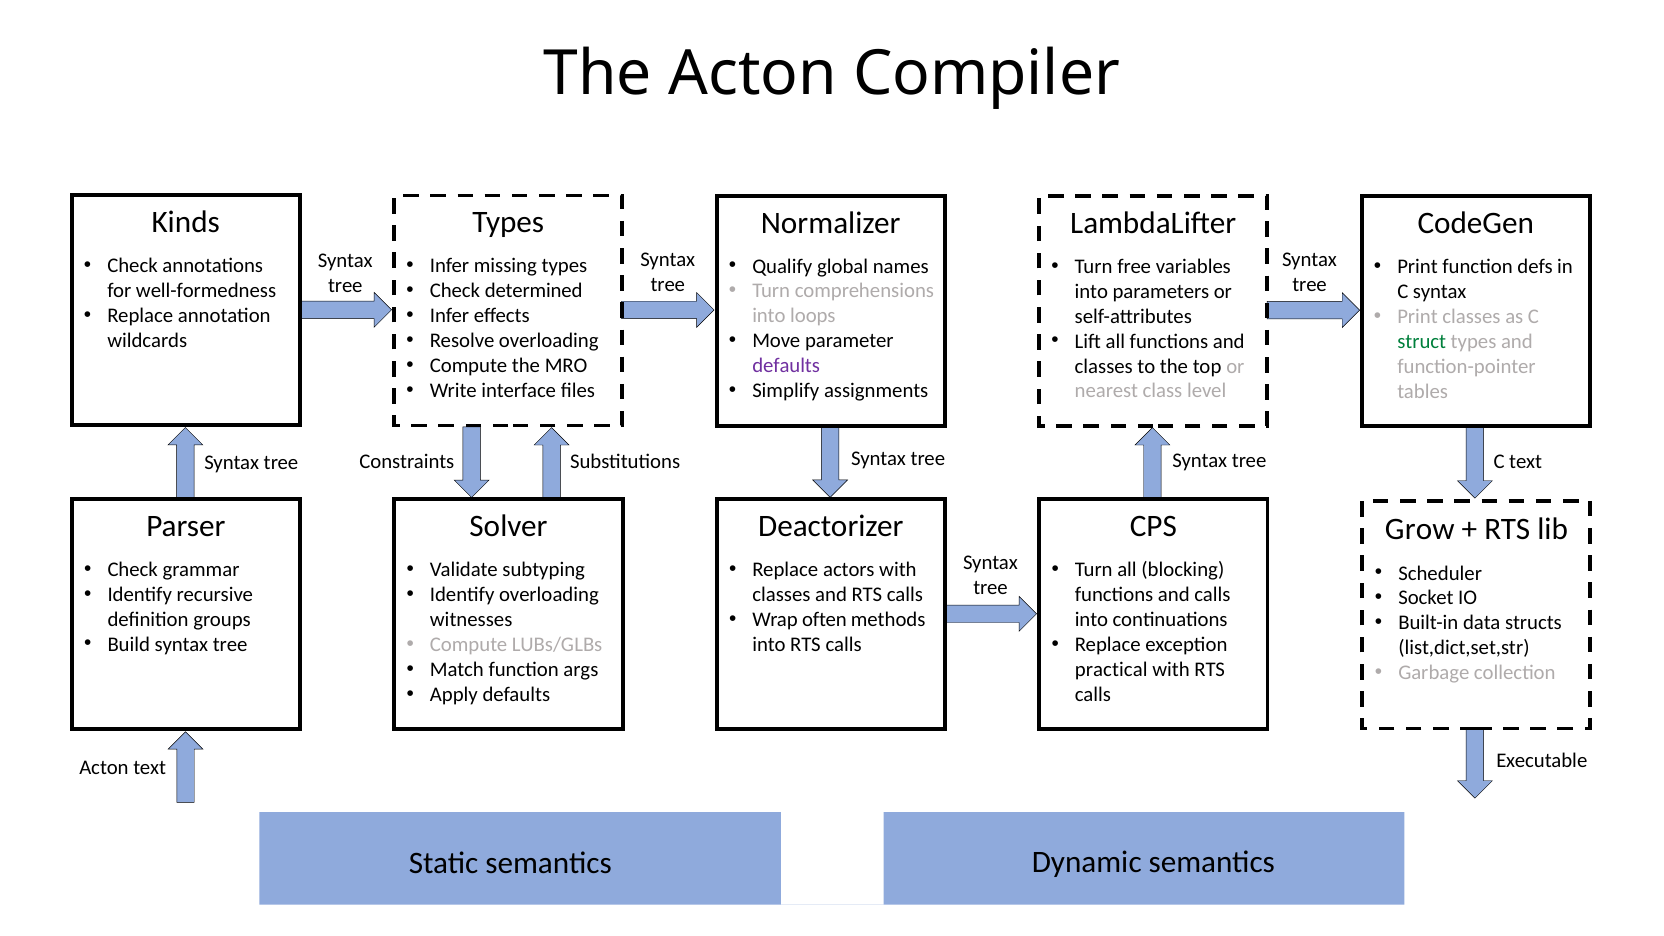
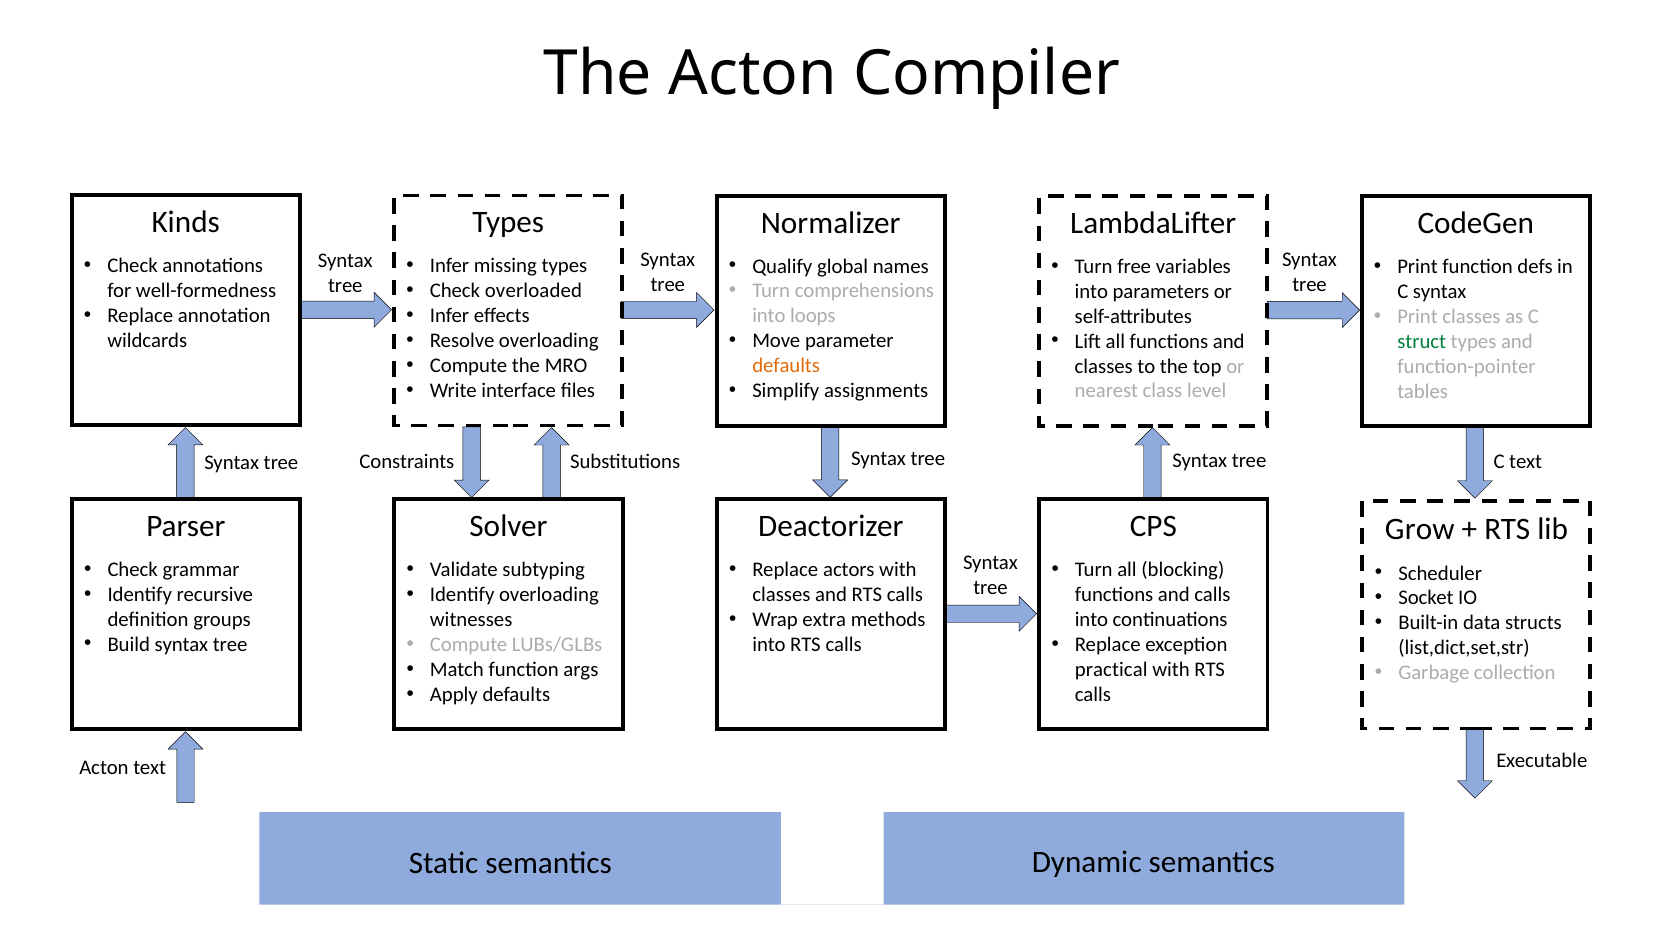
determined: determined -> overloaded
defaults at (786, 366) colour: purple -> orange
often: often -> extra
